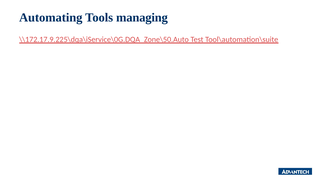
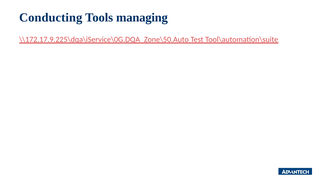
Automating: Automating -> Conducting
